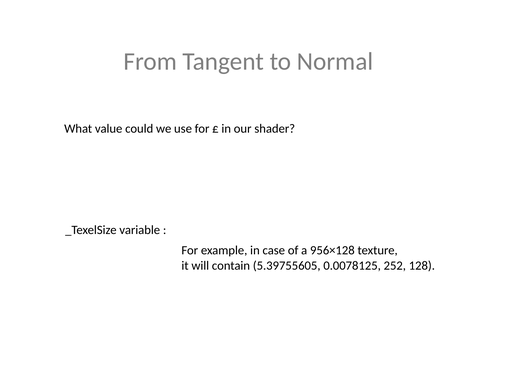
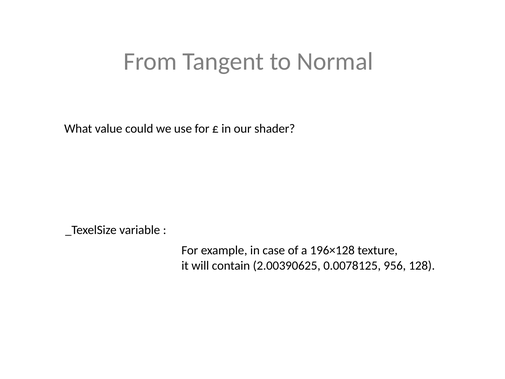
956×128: 956×128 -> 196×128
5.39755605: 5.39755605 -> 2.00390625
252: 252 -> 956
